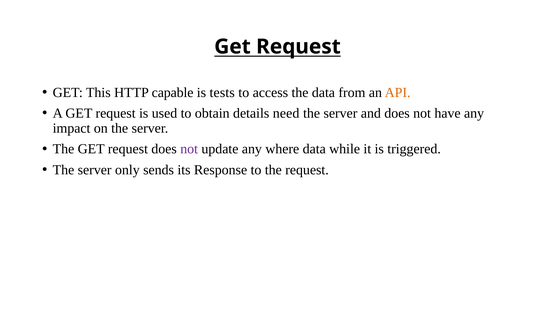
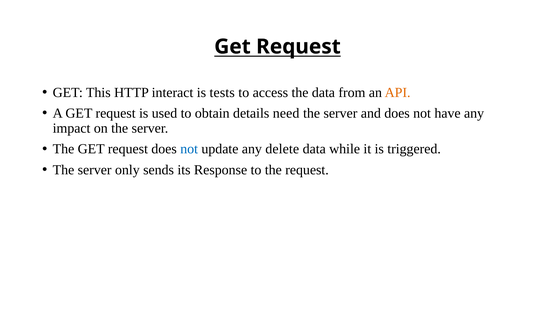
capable: capable -> interact
not at (189, 149) colour: purple -> blue
where: where -> delete
